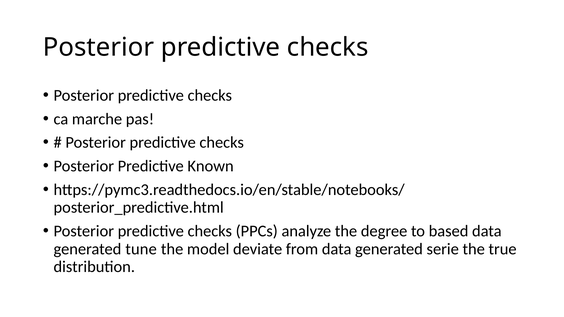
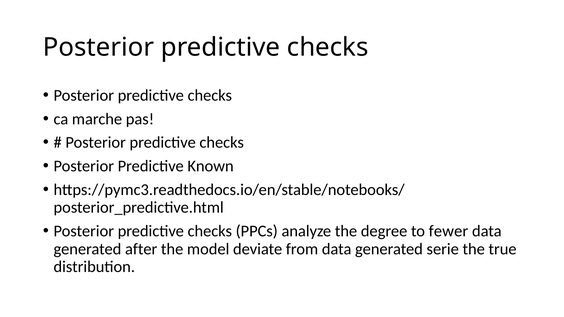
based: based -> fewer
tune: tune -> after
